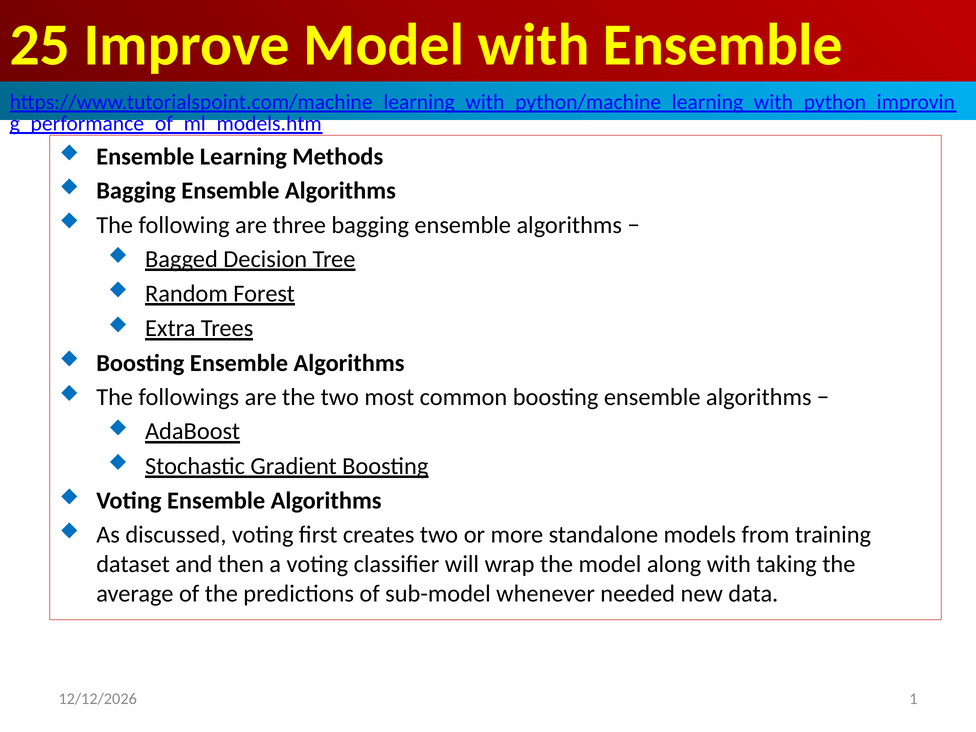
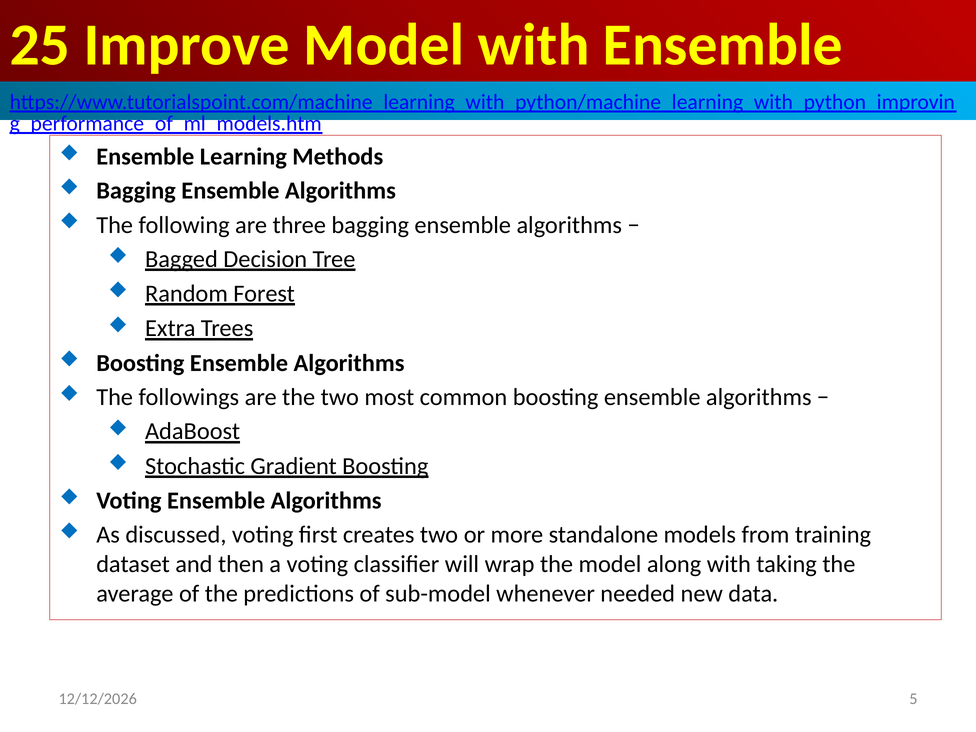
1: 1 -> 5
